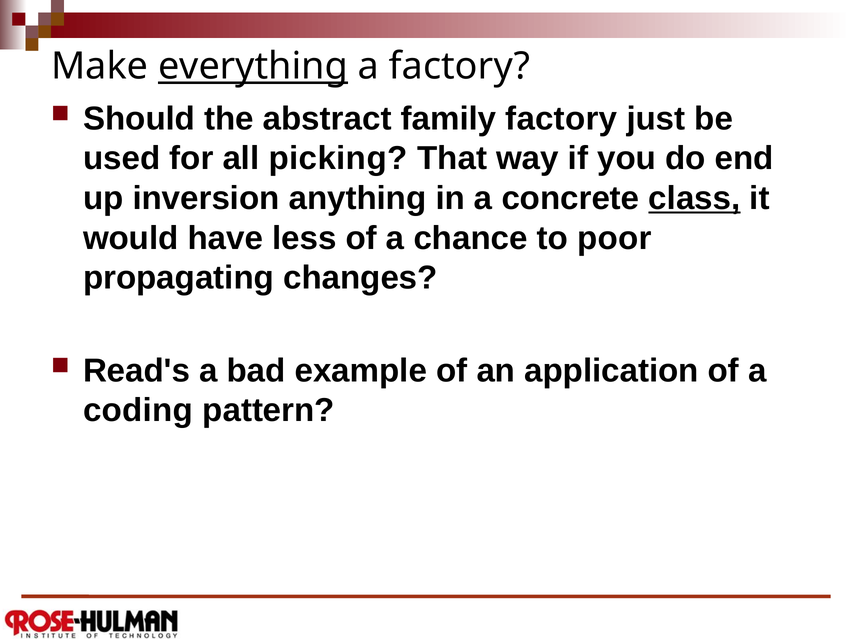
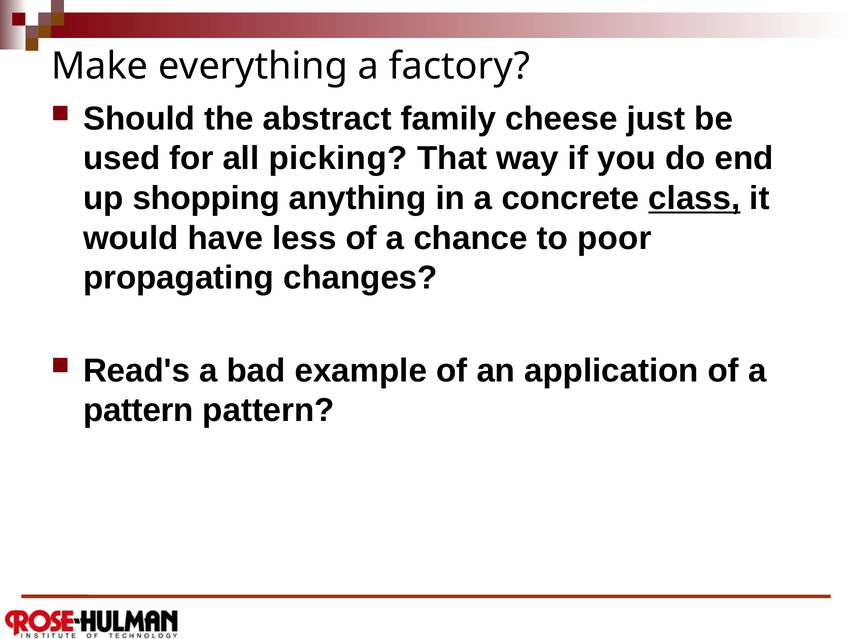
everything underline: present -> none
family factory: factory -> cheese
inversion: inversion -> shopping
coding at (138, 411): coding -> pattern
